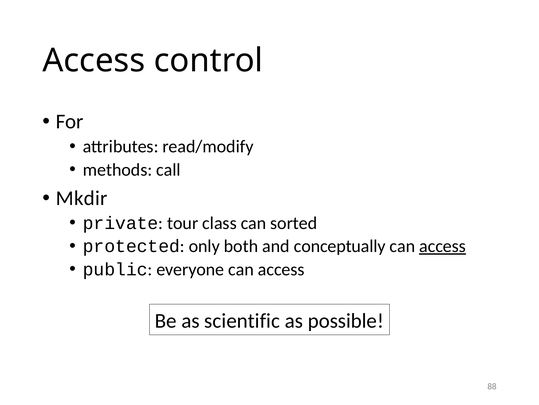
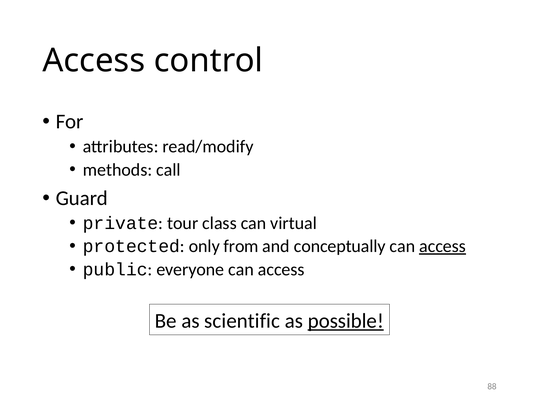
Mkdir: Mkdir -> Guard
sorted: sorted -> virtual
both: both -> from
possible underline: none -> present
